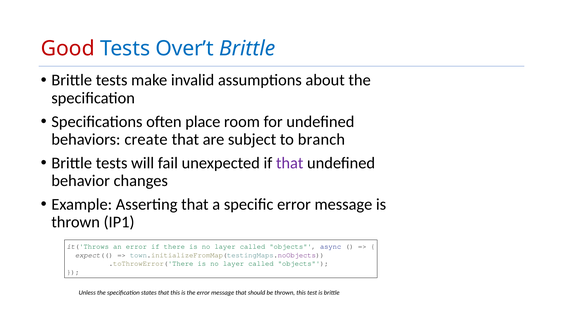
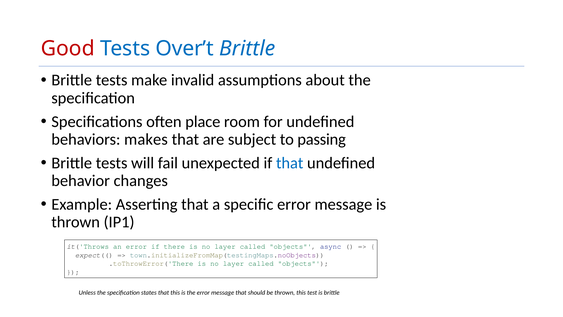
create: create -> makes
branch: branch -> passing
that at (290, 163) colour: purple -> blue
